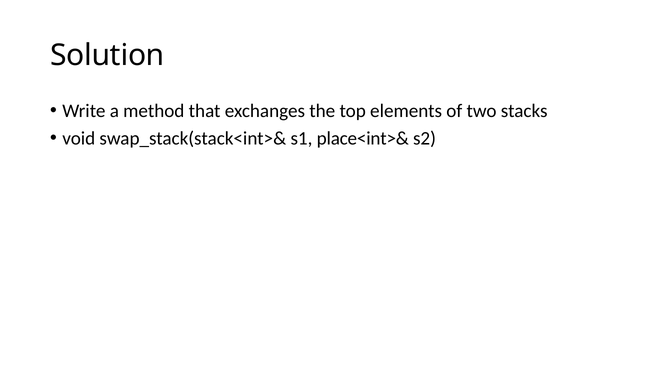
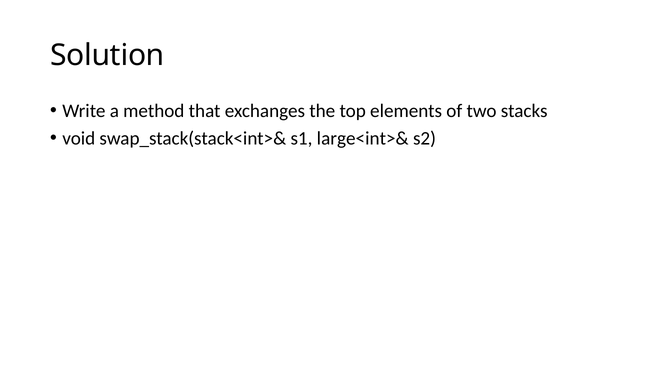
place<int>&: place<int>& -> large<int>&
